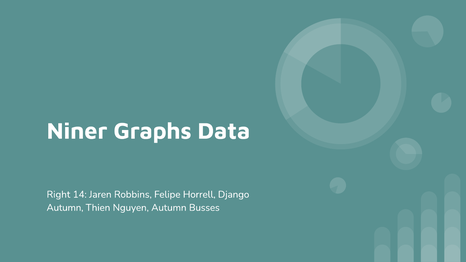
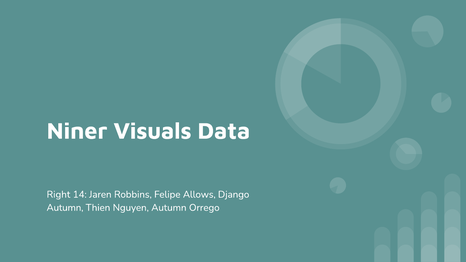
Graphs: Graphs -> Visuals
Horrell: Horrell -> Allows
Busses: Busses -> Orrego
